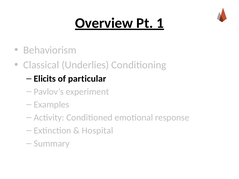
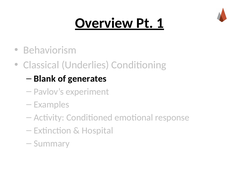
Elicits: Elicits -> Blank
particular: particular -> generates
